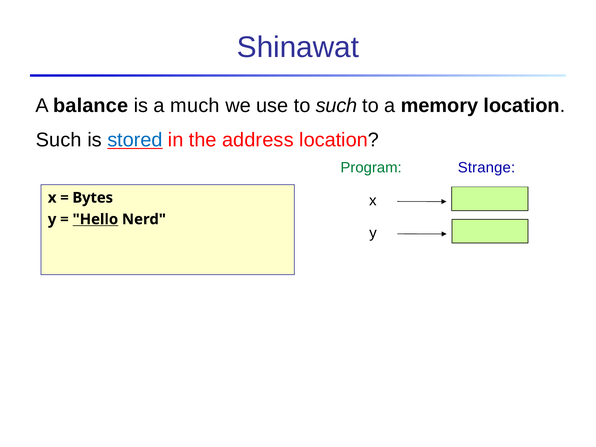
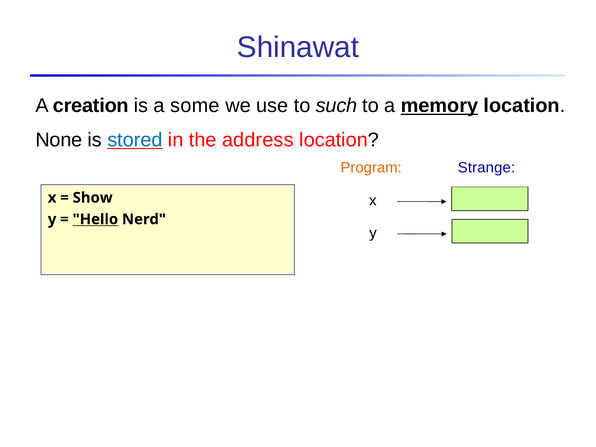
balance: balance -> creation
much: much -> some
memory underline: none -> present
Such at (59, 140): Such -> None
Program colour: green -> orange
Bytes: Bytes -> Show
